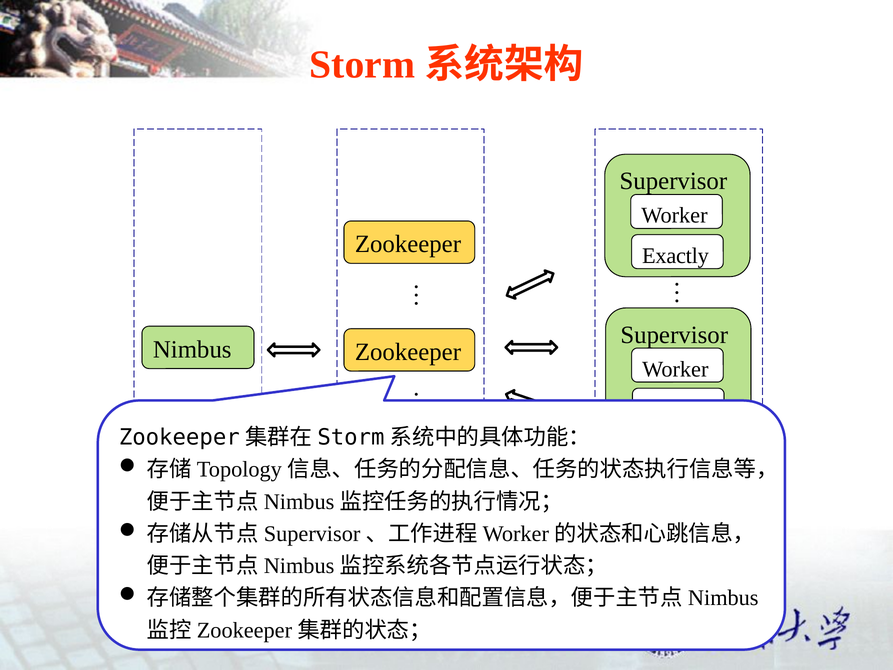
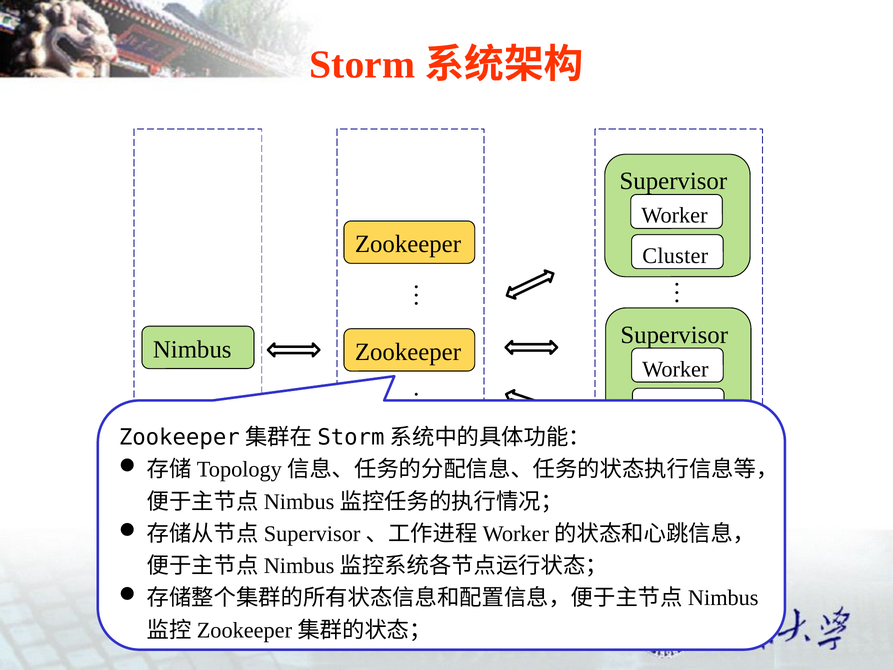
Exactly at (675, 256): Exactly -> Cluster
